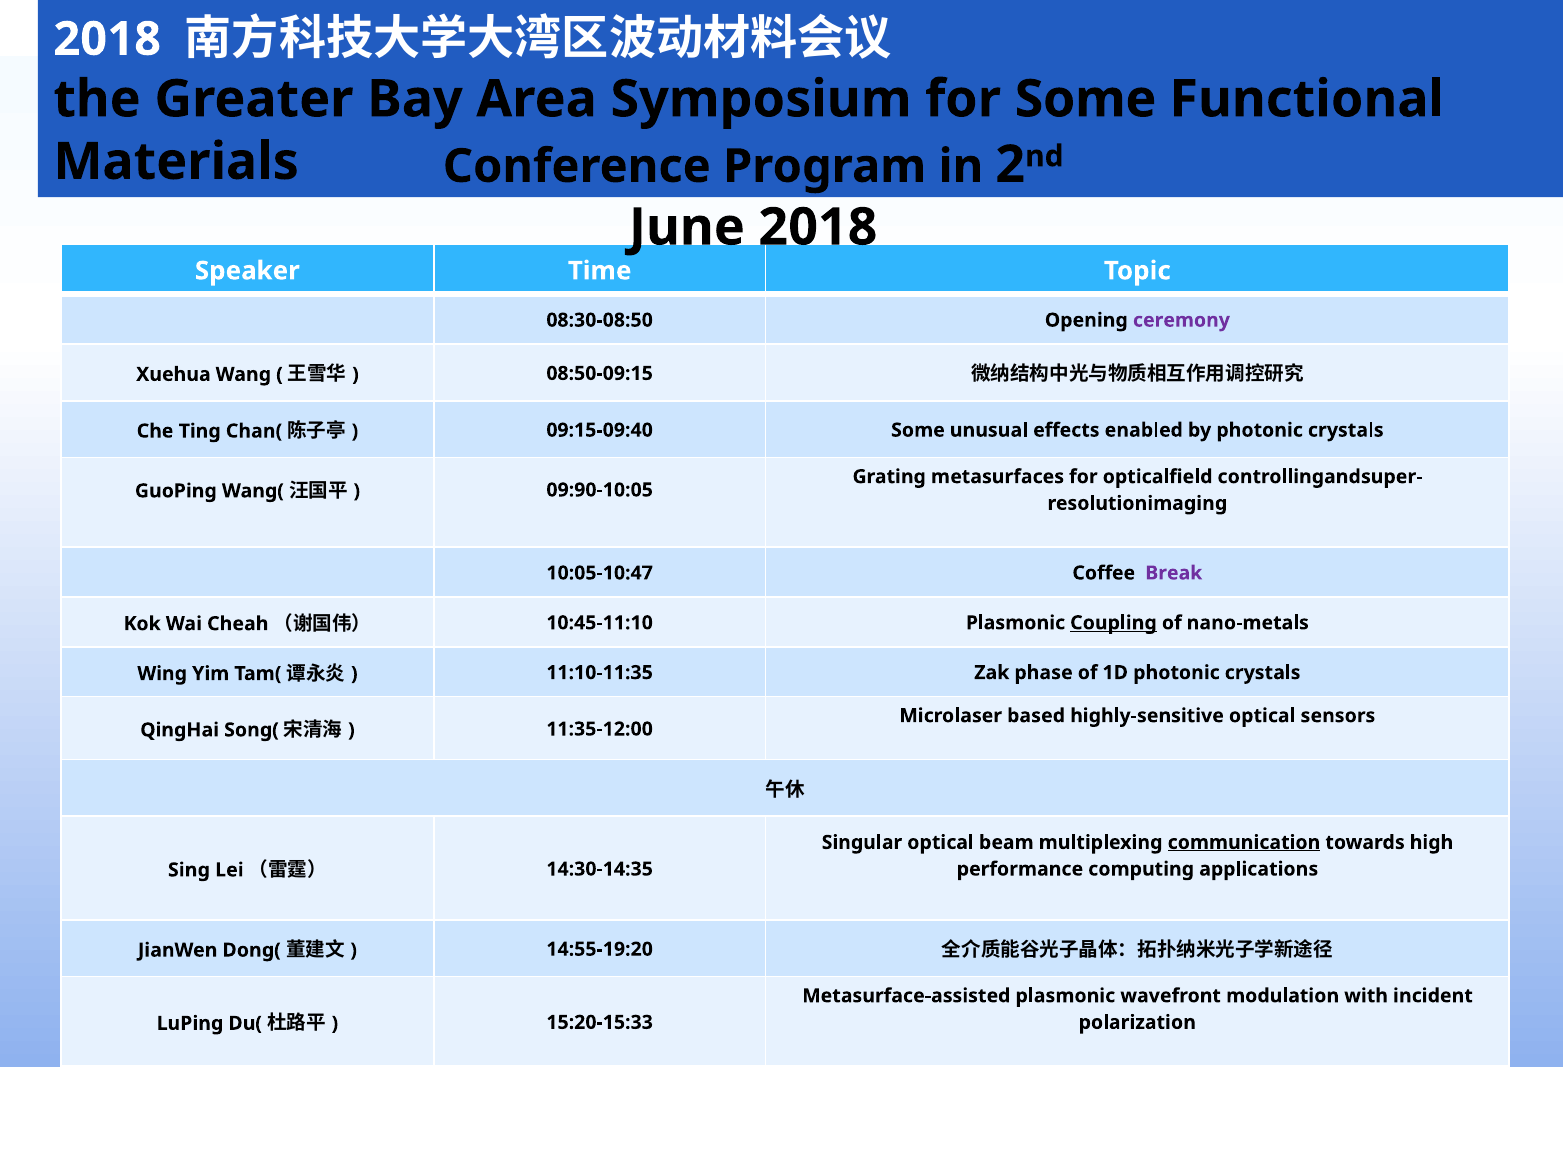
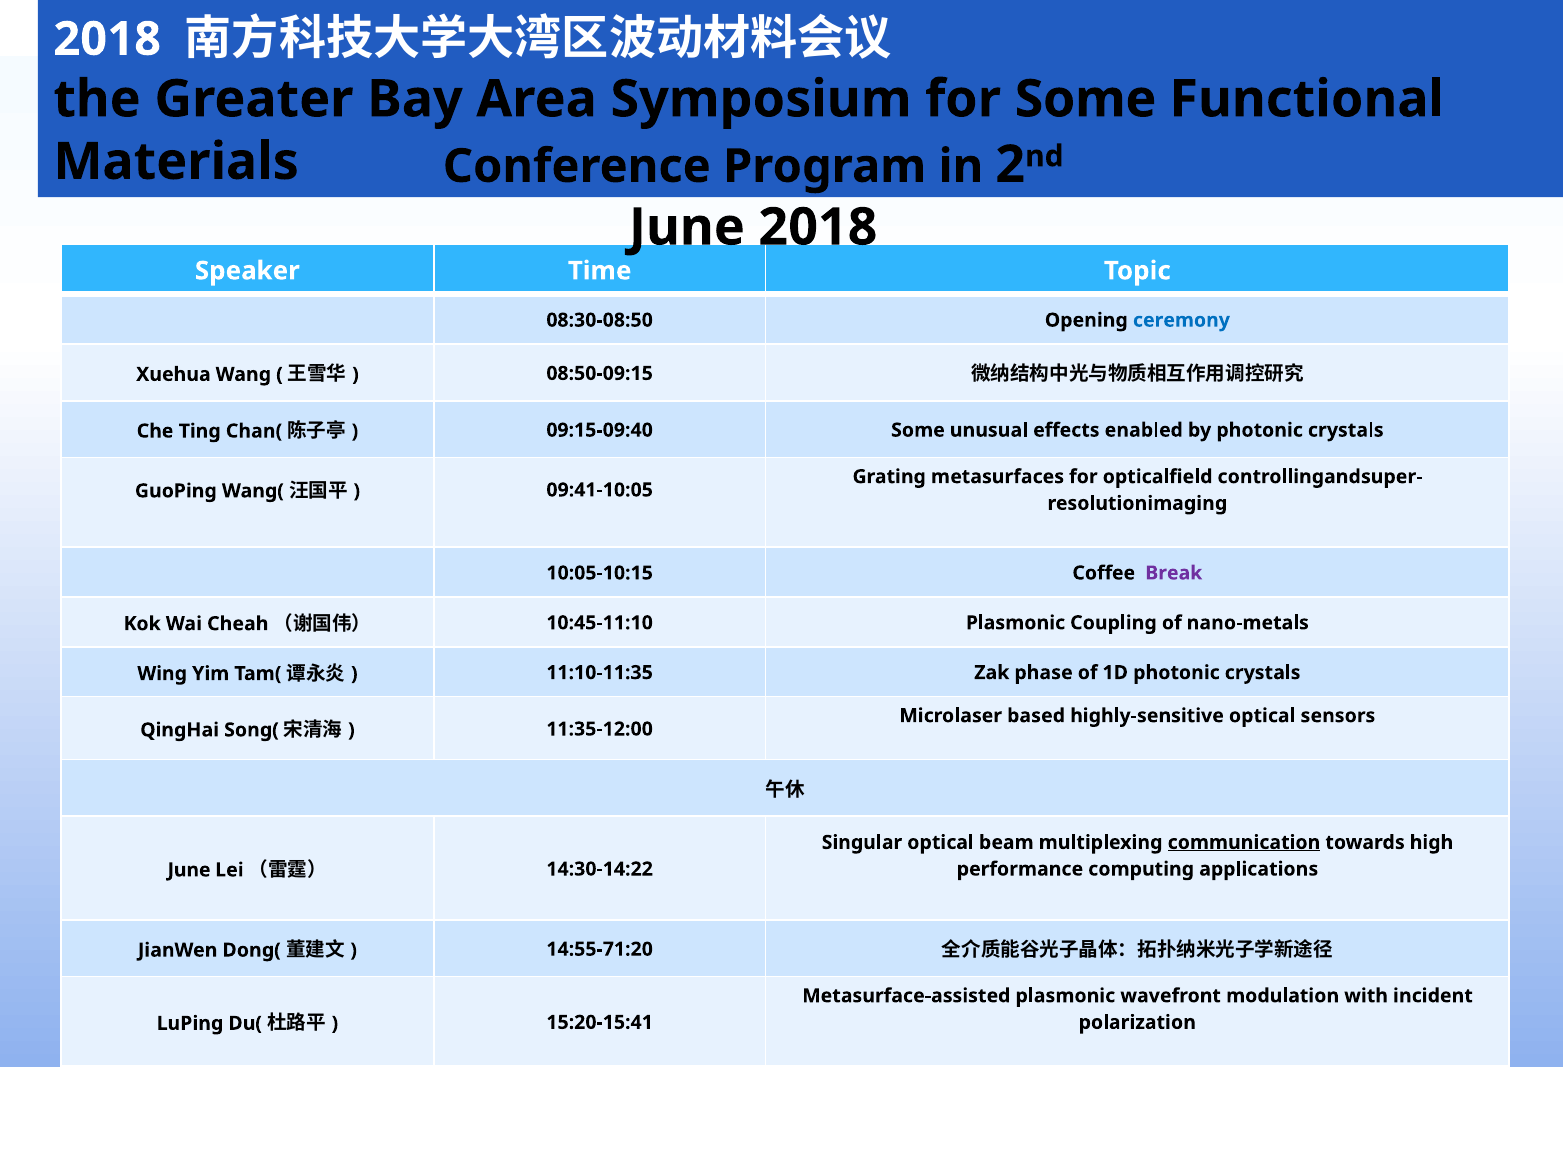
ceremony colour: purple -> blue
09:90-10:05: 09:90-10:05 -> 09:41-10:05
10:05-10:47: 10:05-10:47 -> 10:05-10:15
Coupling underline: present -> none
Sing at (189, 869): Sing -> June
14:30-14:35: 14:30-14:35 -> 14:30-14:22
14:55-19:20: 14:55-19:20 -> 14:55-71:20
15:20-15:33: 15:20-15:33 -> 15:20-15:41
